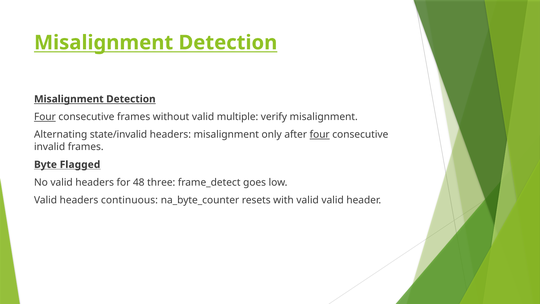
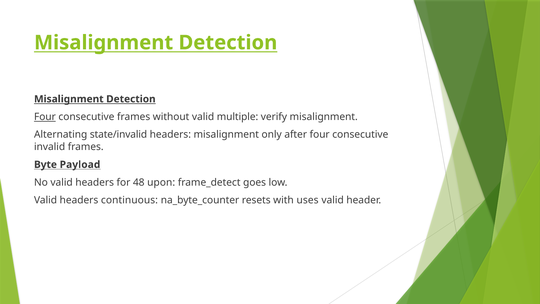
four at (320, 135) underline: present -> none
Flagged: Flagged -> Payload
three: three -> upon
with valid: valid -> uses
